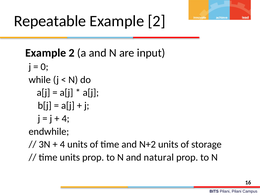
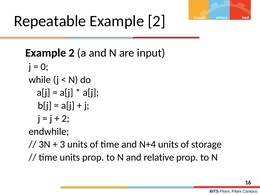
4 at (66, 119): 4 -> 2
4 at (62, 144): 4 -> 3
N+2: N+2 -> N+4
natural: natural -> relative
